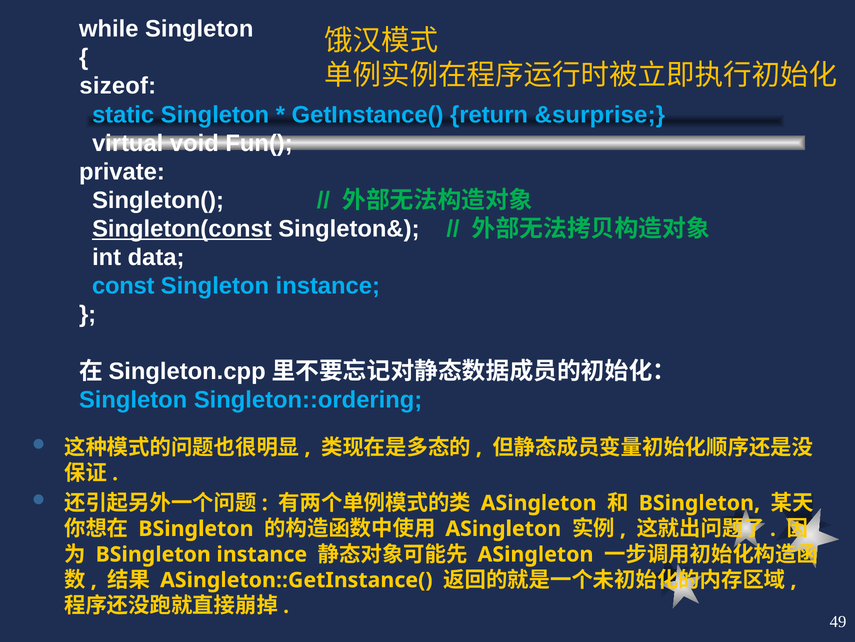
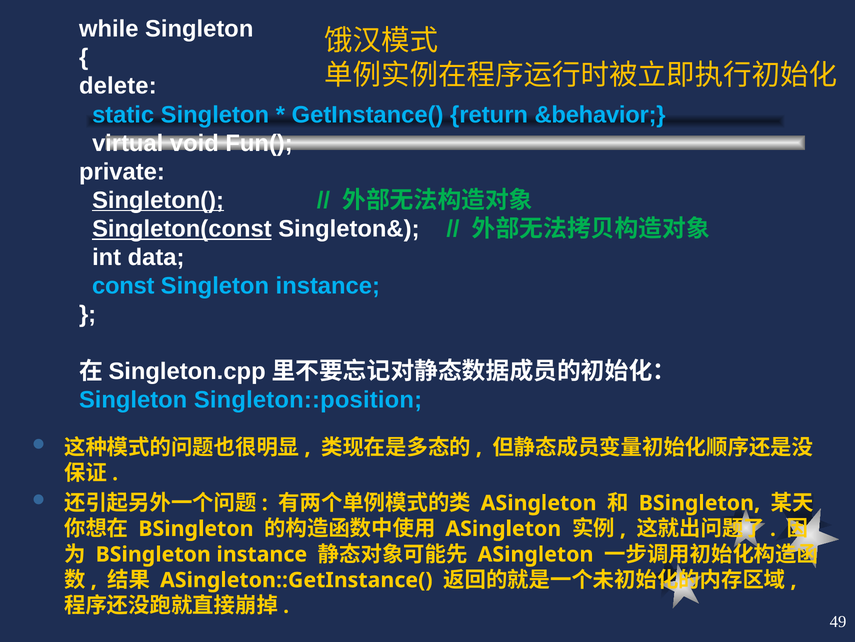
sizeof: sizeof -> delete
&surprise: &surprise -> &behavior
Singleton( underline: none -> present
Singleton::ordering: Singleton::ordering -> Singleton::position
